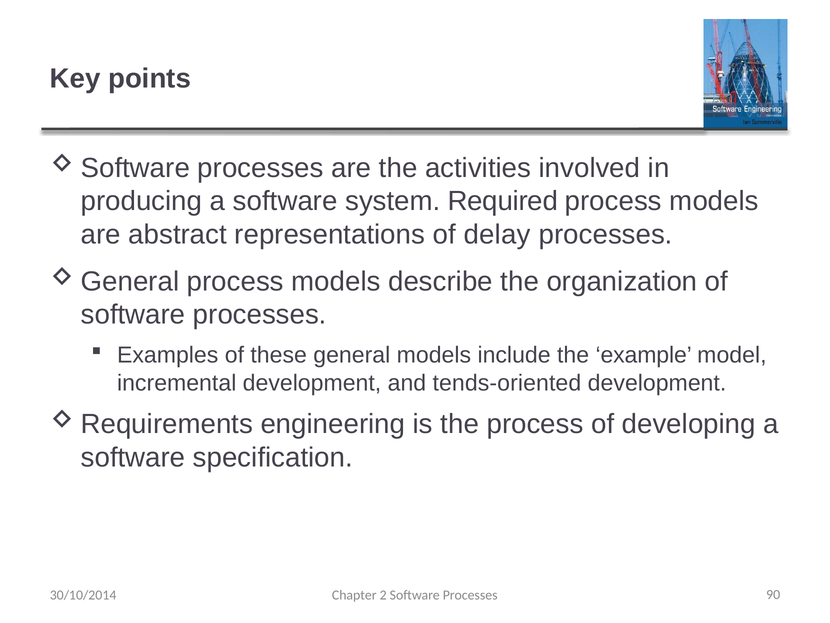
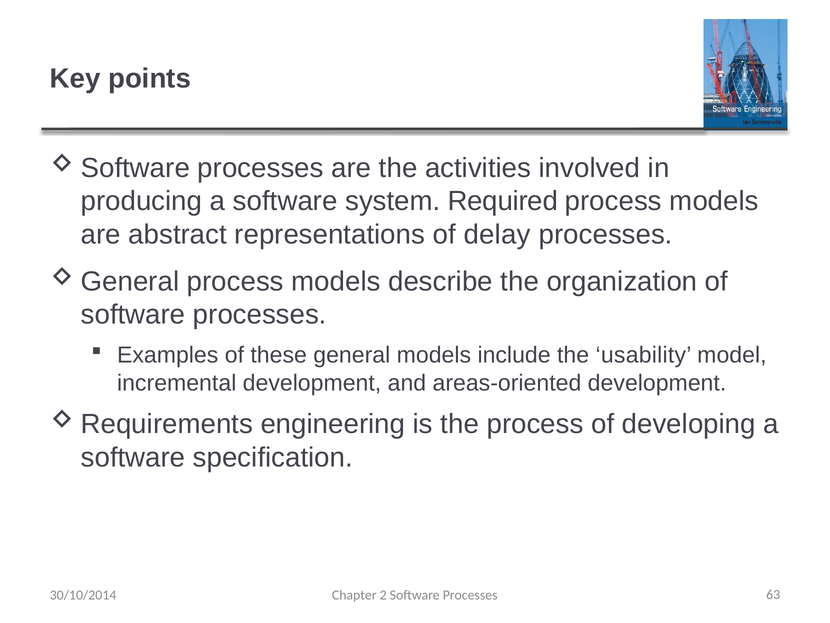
example: example -> usability
tends-oriented: tends-oriented -> areas-oriented
90: 90 -> 63
